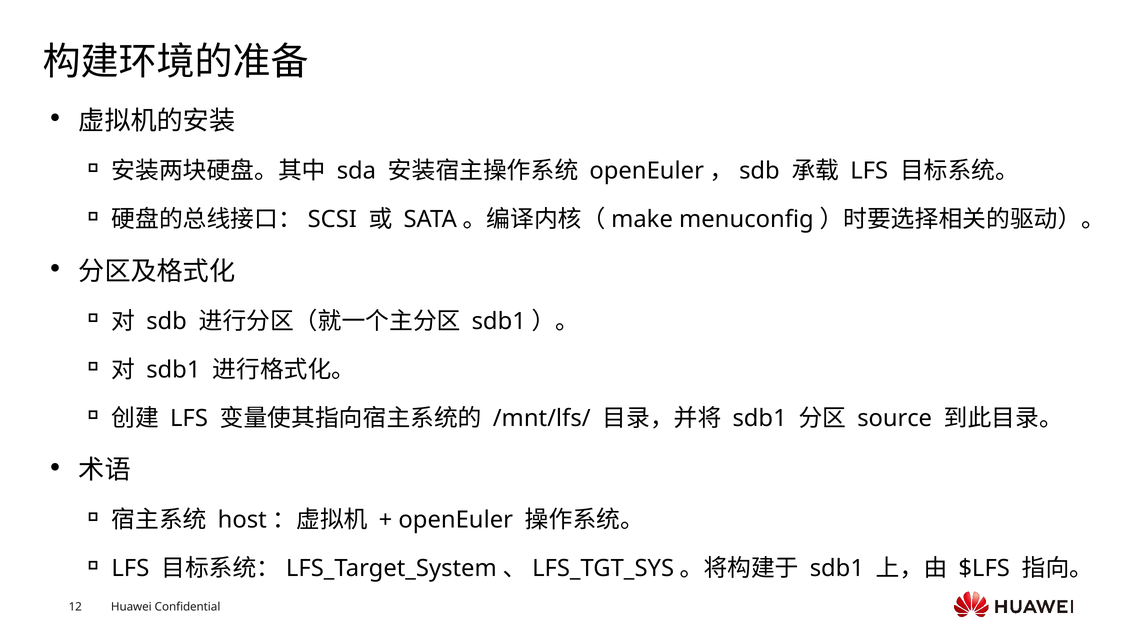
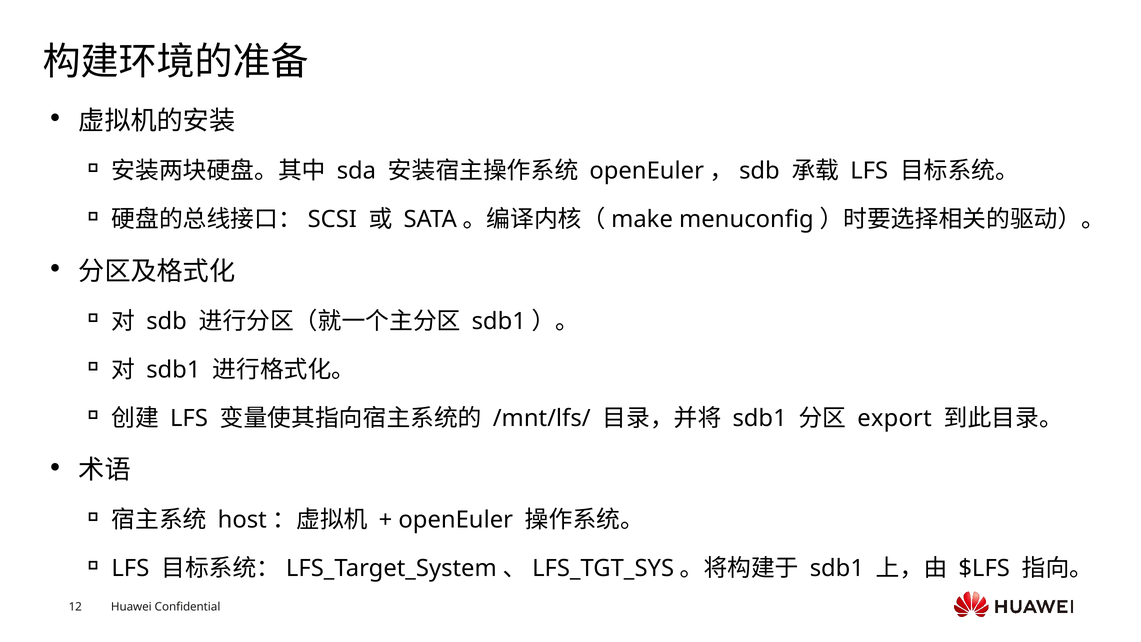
source: source -> export
